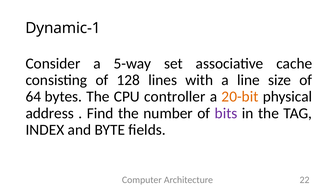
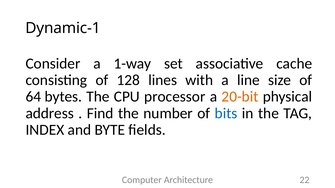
5-way: 5-way -> 1-way
controller: controller -> processor
bits colour: purple -> blue
